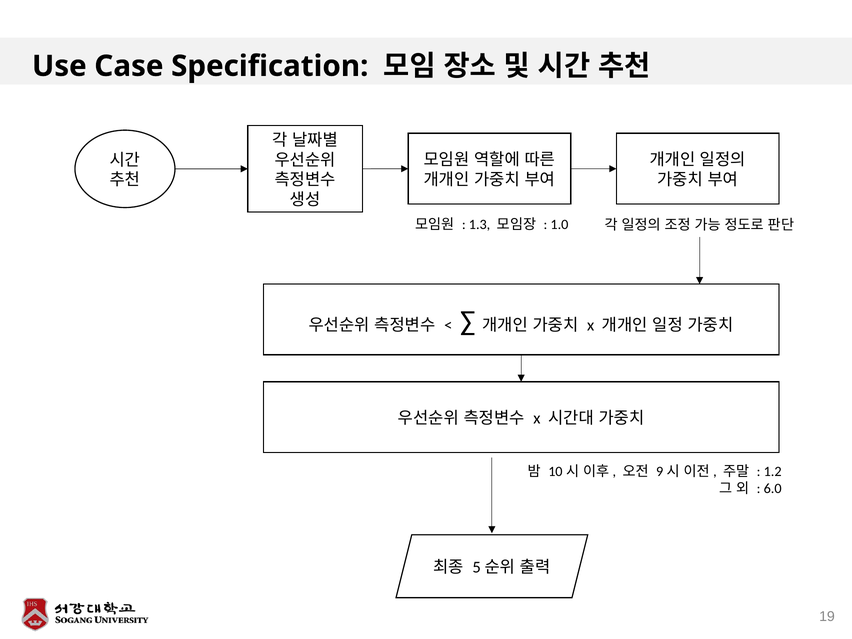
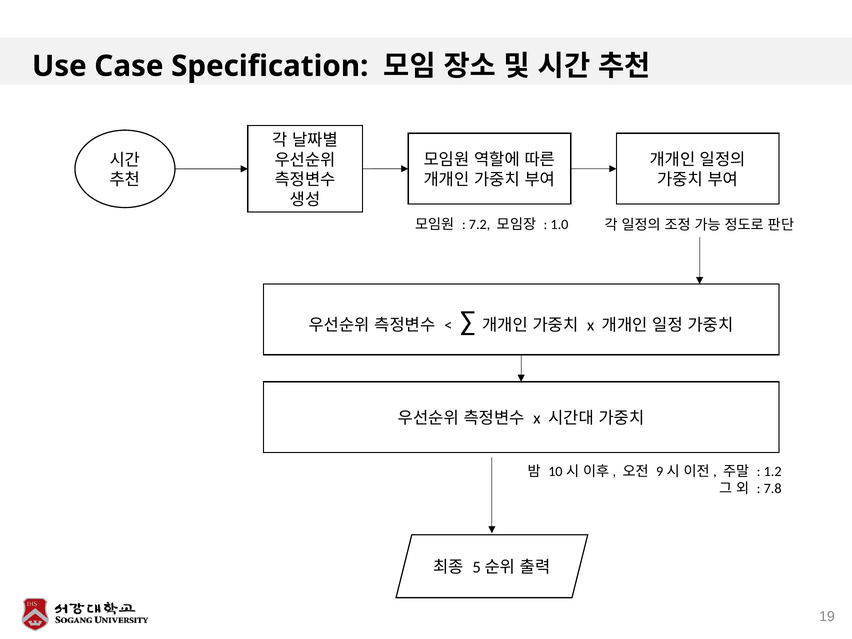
1.3: 1.3 -> 7.2
6.0: 6.0 -> 7.8
